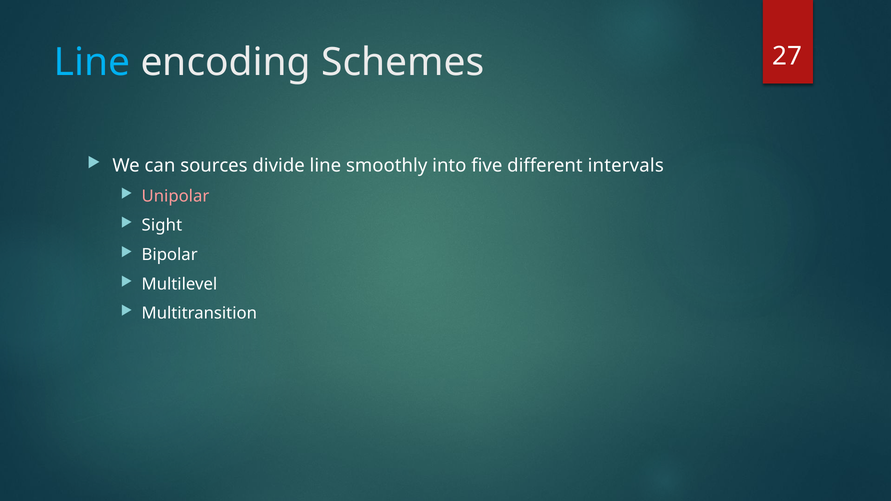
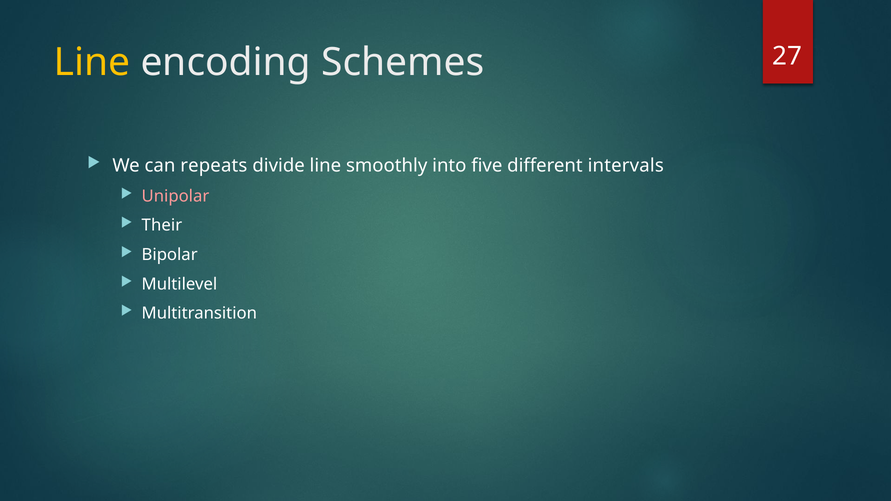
Line at (92, 63) colour: light blue -> yellow
sources: sources -> repeats
Sight: Sight -> Their
